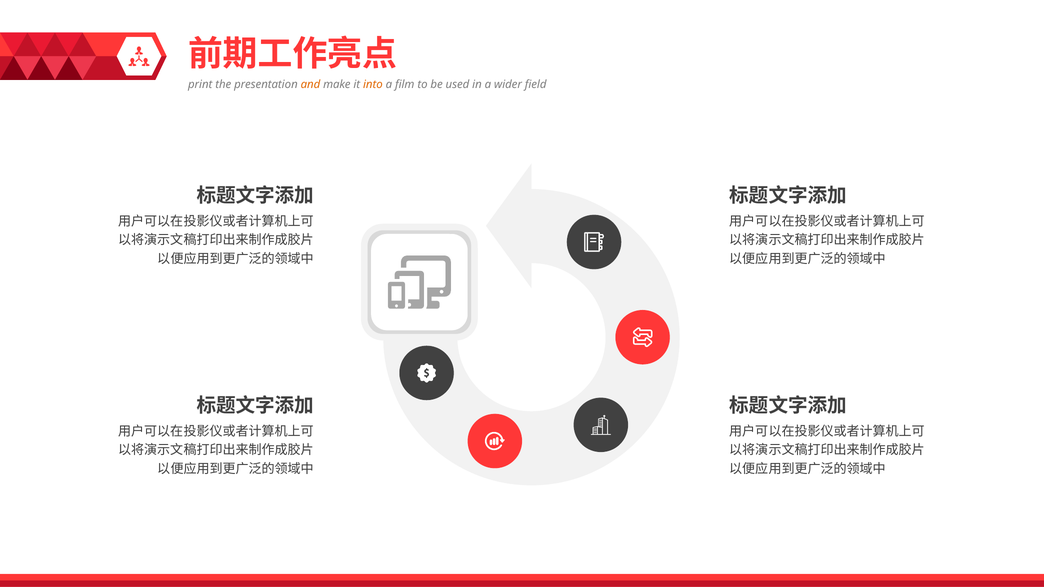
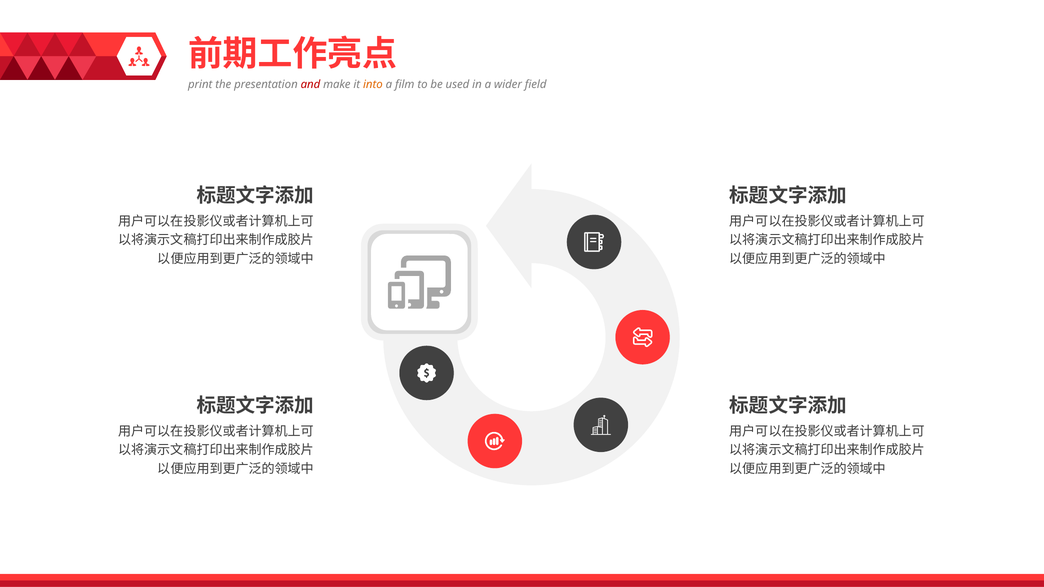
and colour: orange -> red
